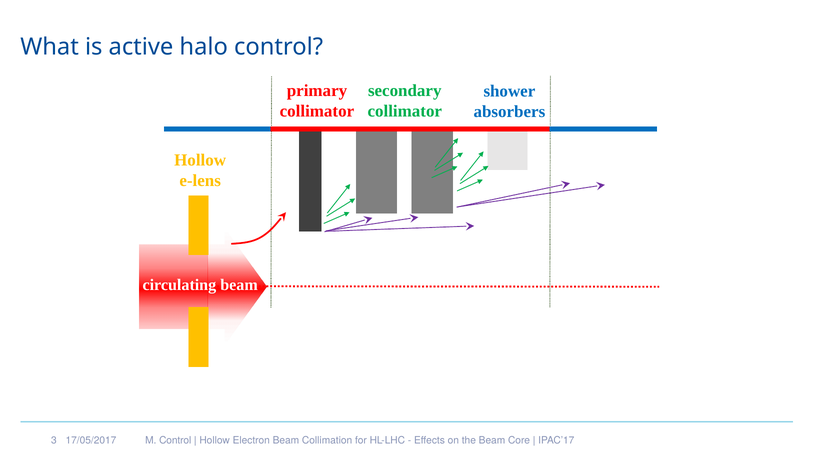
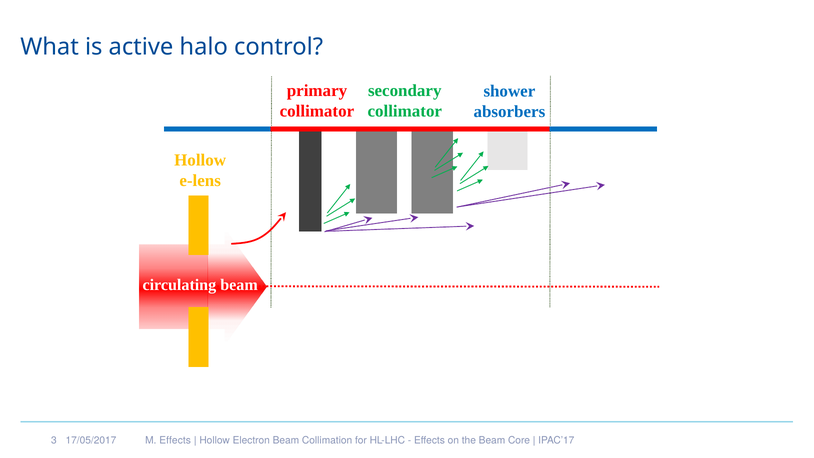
M Control: Control -> Effects
